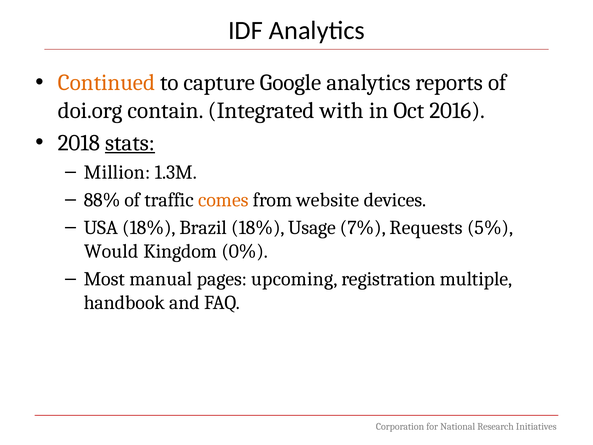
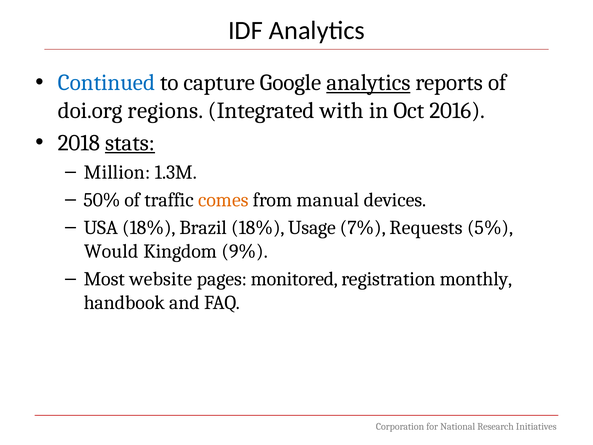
Continued colour: orange -> blue
analytics at (368, 83) underline: none -> present
contain: contain -> regions
88%: 88% -> 50%
website: website -> manual
0%: 0% -> 9%
manual: manual -> website
upcoming: upcoming -> monitored
multiple: multiple -> monthly
